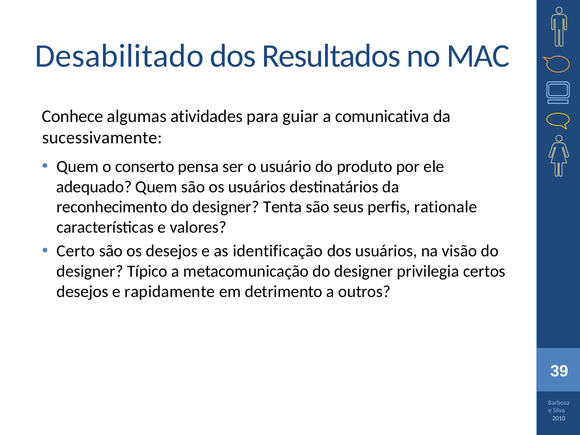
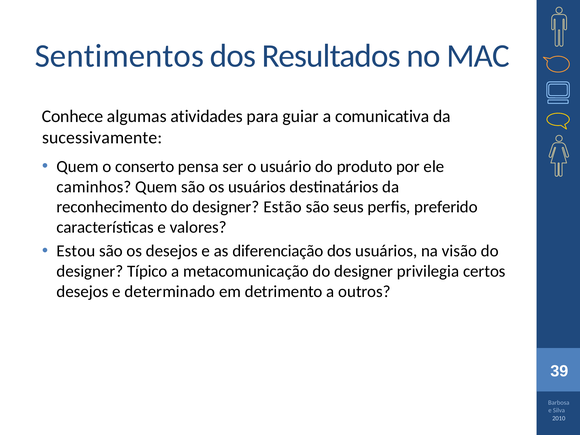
Desabilitado: Desabilitado -> Sentimentos
adequado: adequado -> caminhos
Tenta: Tenta -> Estão
rationale: rationale -> preferido
Certo: Certo -> Estou
identificação: identificação -> diferenciação
rapidamente: rapidamente -> determinado
